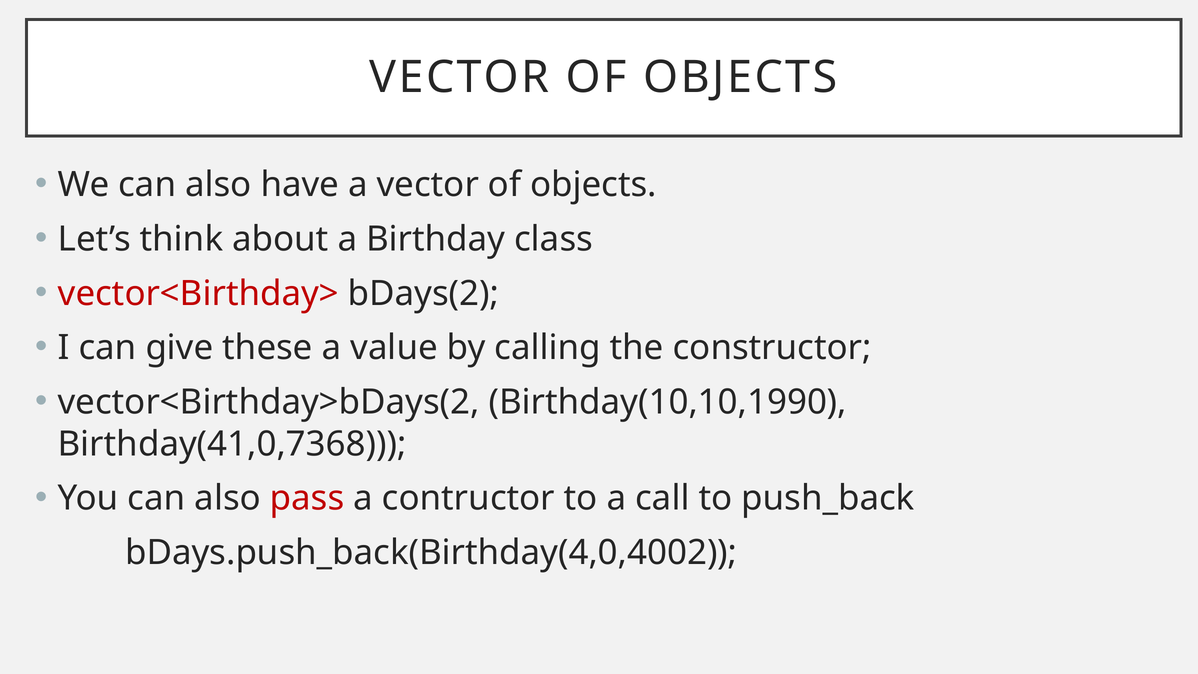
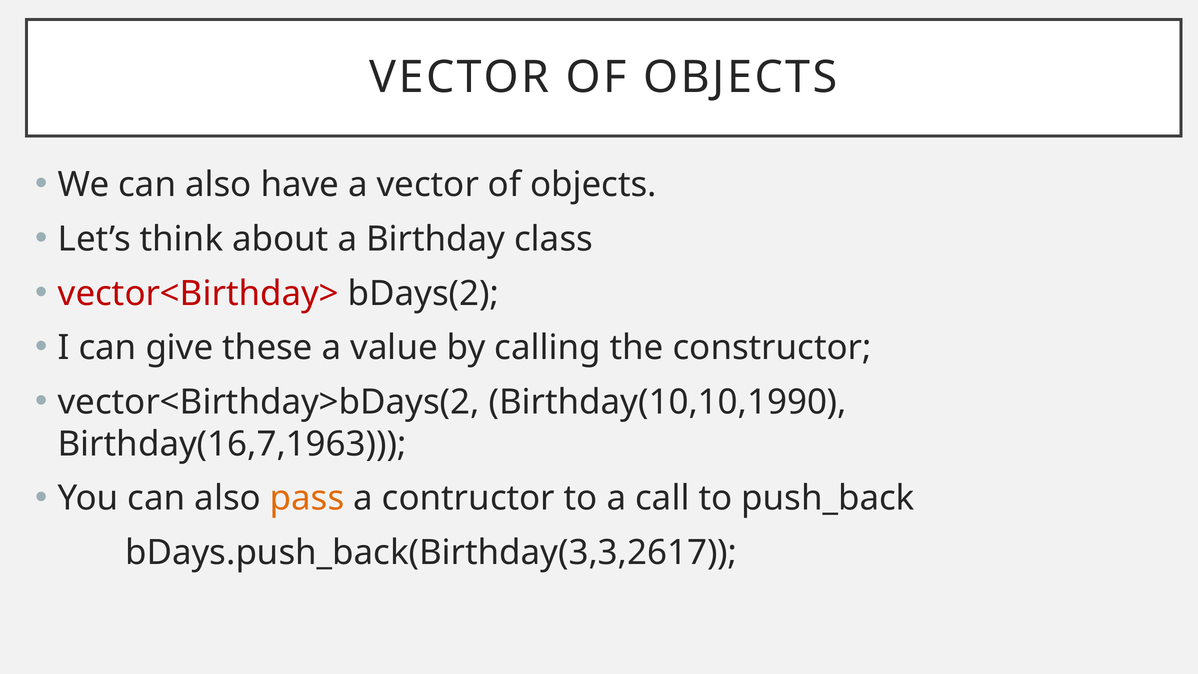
Birthday(41,0,7368: Birthday(41,0,7368 -> Birthday(16,7,1963
pass colour: red -> orange
bDays.push_back(Birthday(4,0,4002: bDays.push_back(Birthday(4,0,4002 -> bDays.push_back(Birthday(3,3,2617
